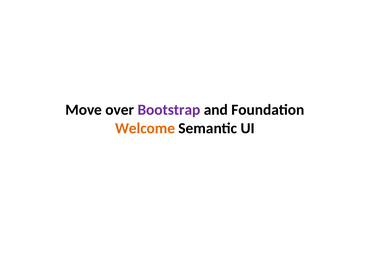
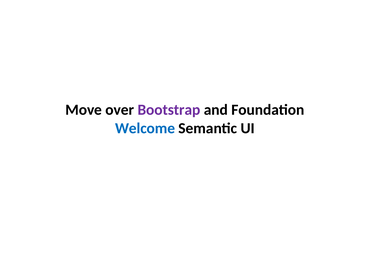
Welcome colour: orange -> blue
